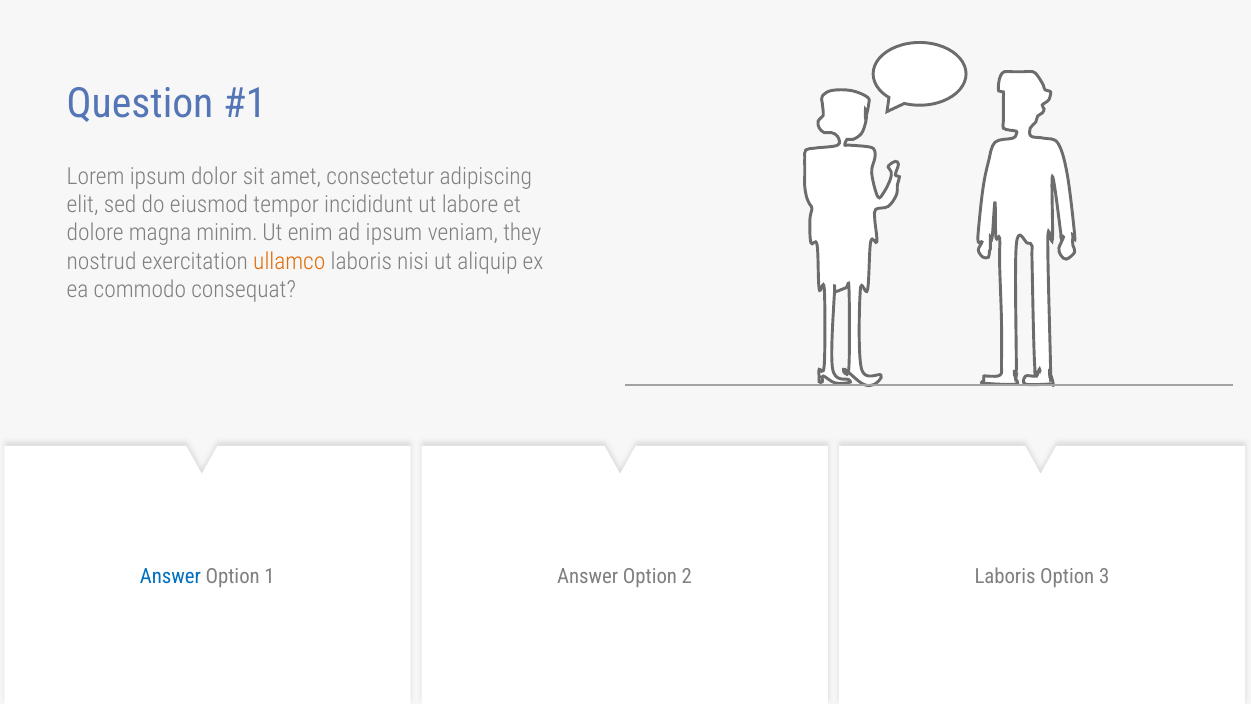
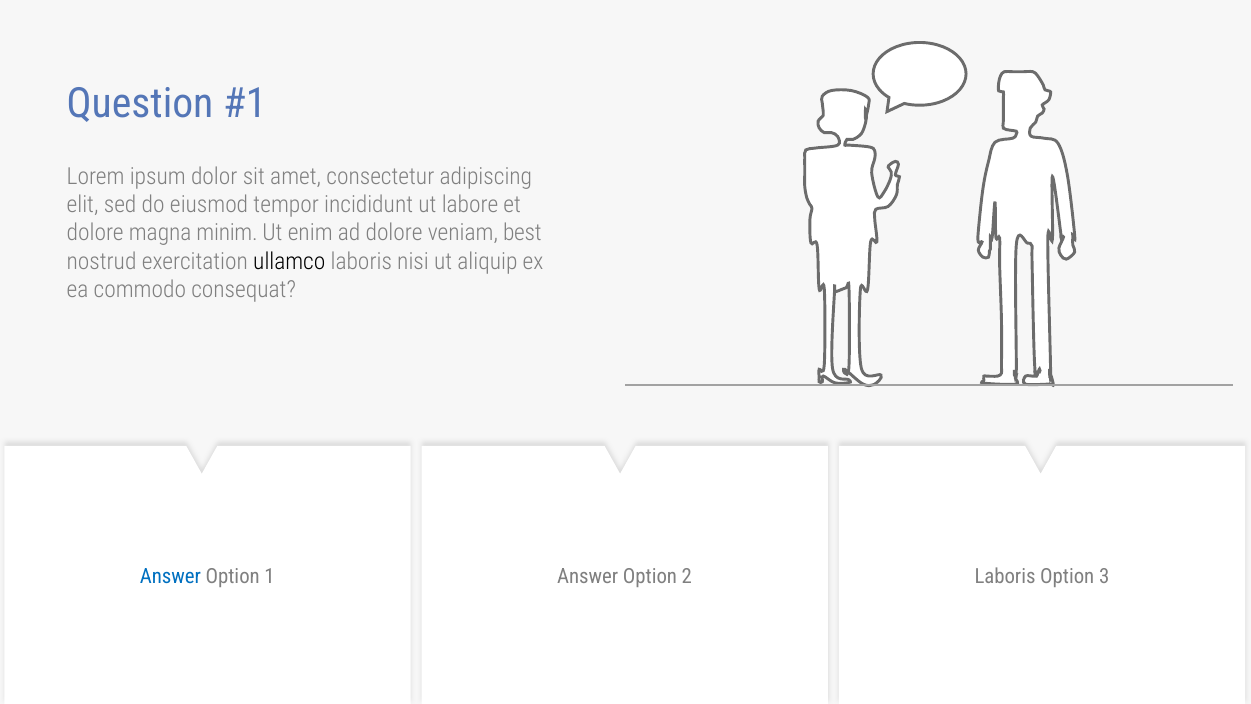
ad ipsum: ipsum -> dolore
they: they -> best
ullamco colour: orange -> black
